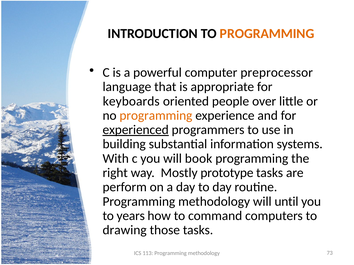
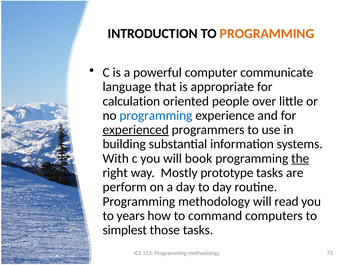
preprocessor: preprocessor -> communicate
keyboards: keyboards -> calculation
programming at (156, 116) colour: orange -> blue
the underline: none -> present
until: until -> read
drawing: drawing -> simplest
